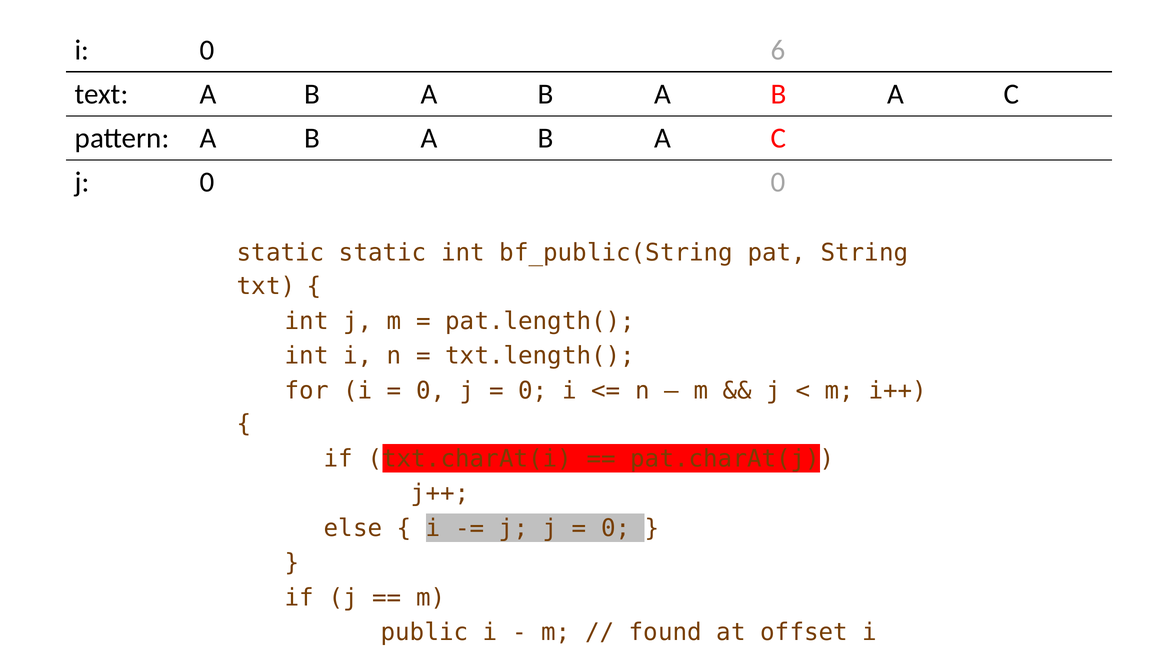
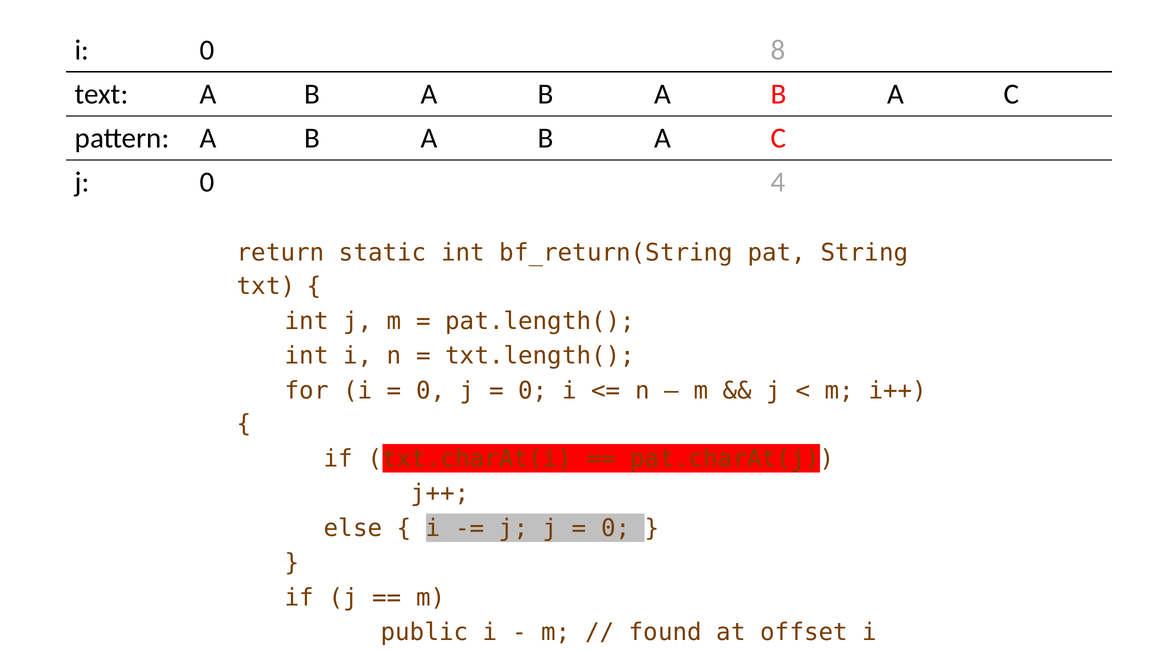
6: 6 -> 8
0 0: 0 -> 4
static at (281, 253): static -> return
bf_public(String: bf_public(String -> bf_return(String
